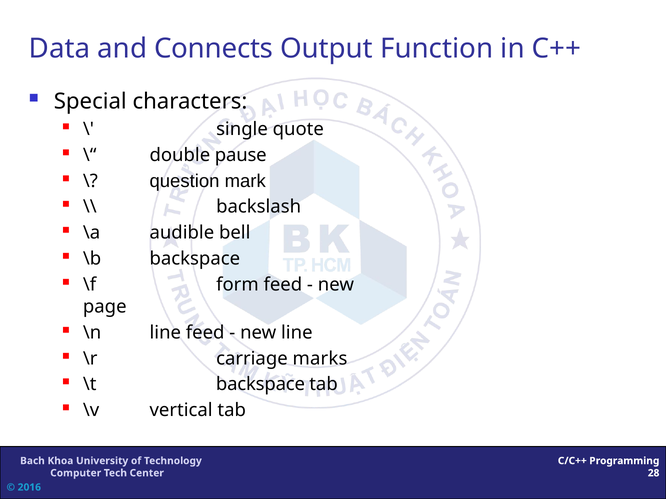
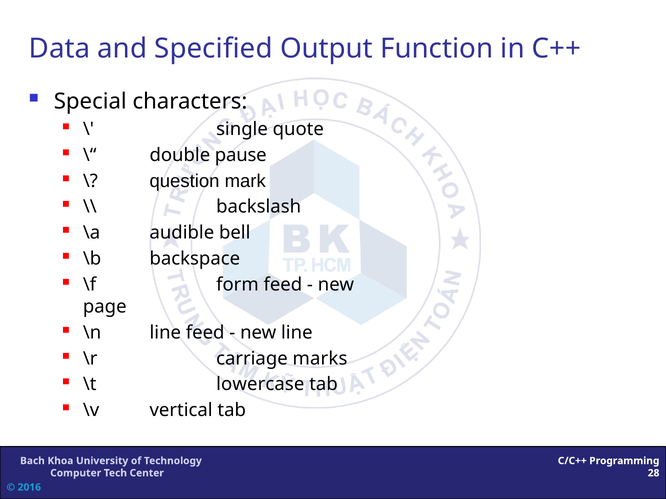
Connects: Connects -> Specified
\t backspace: backspace -> lowercase
